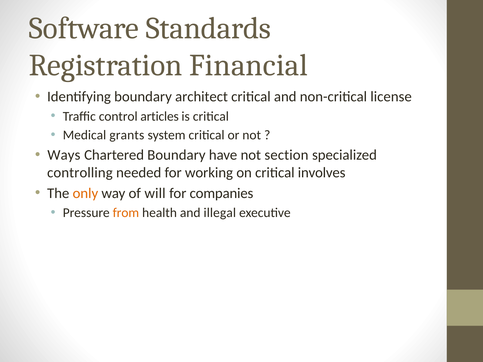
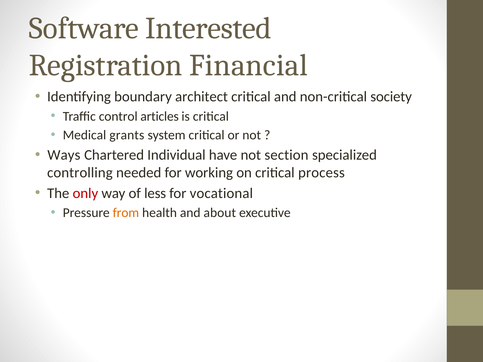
Standards: Standards -> Interested
license: license -> society
Chartered Boundary: Boundary -> Individual
involves: involves -> process
only colour: orange -> red
will: will -> less
companies: companies -> vocational
illegal: illegal -> about
